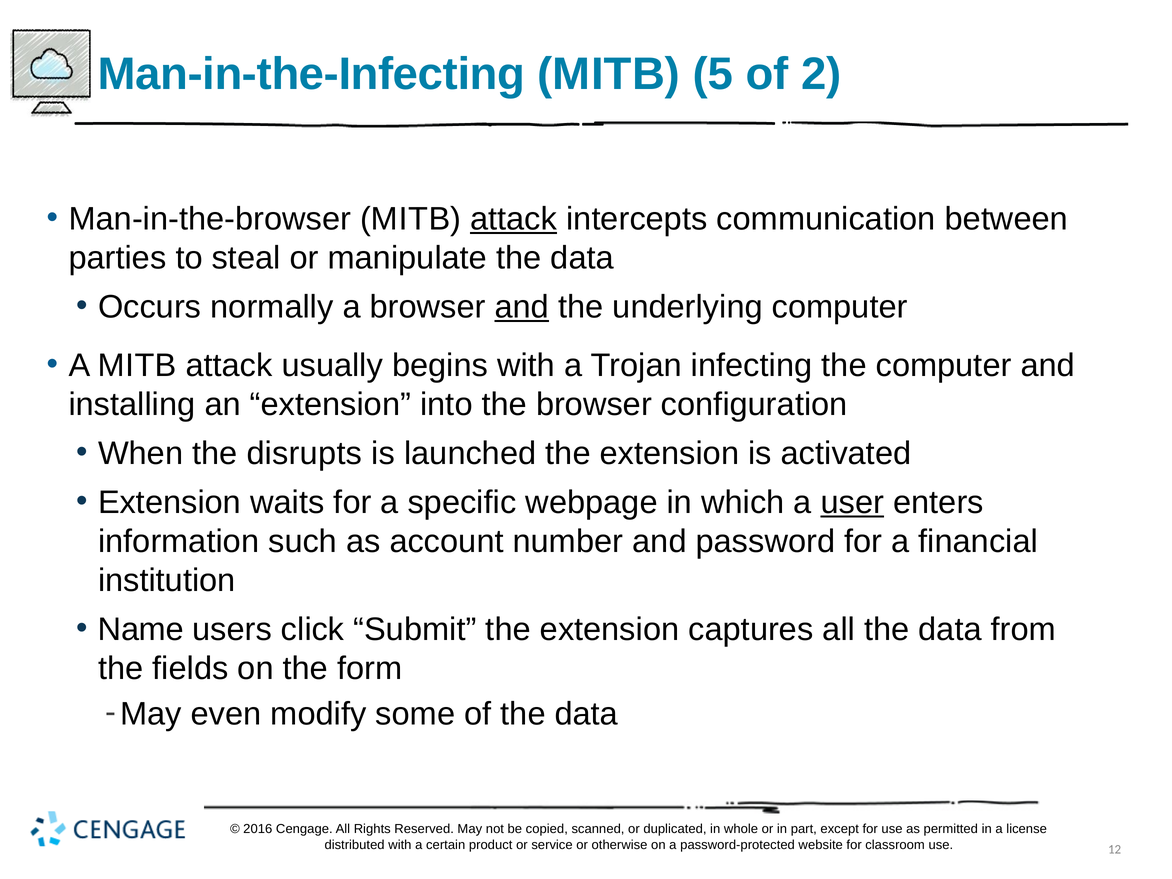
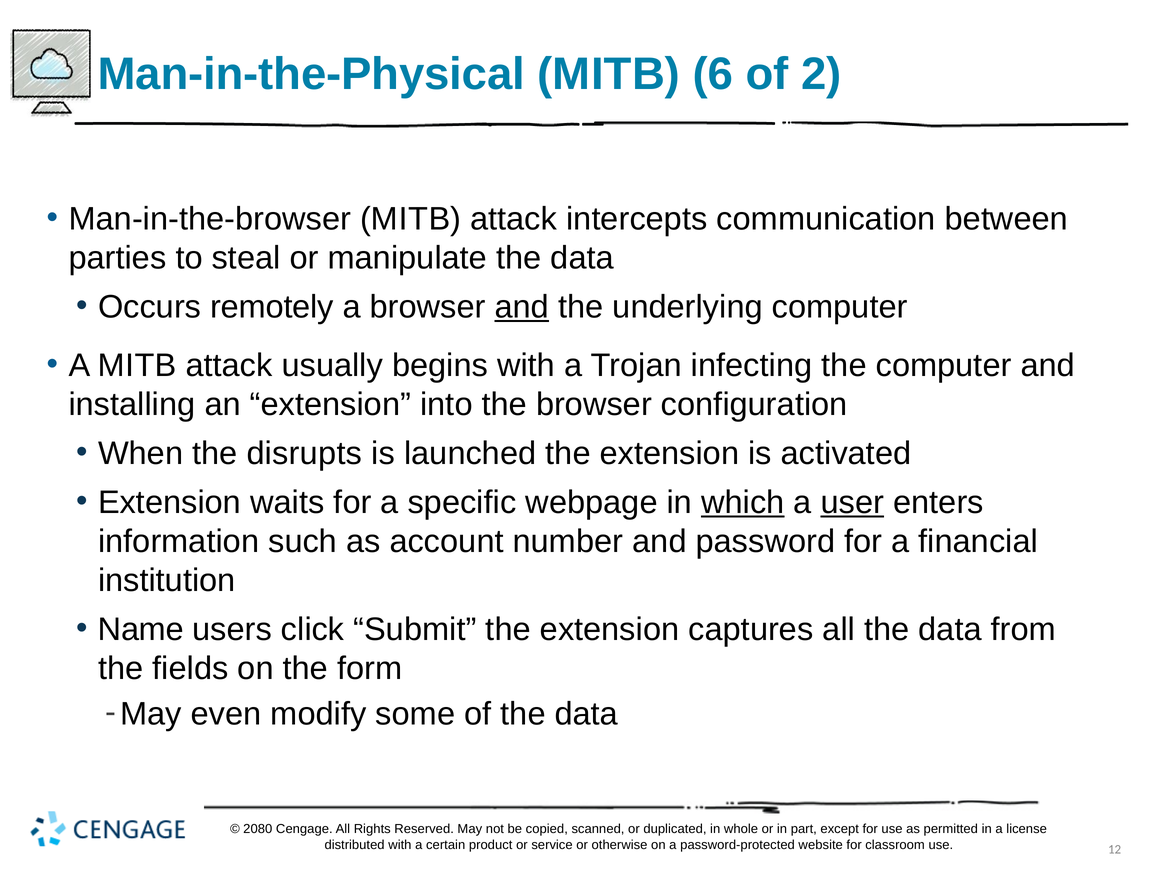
Man-in-the-Infecting: Man-in-the-Infecting -> Man-in-the-Physical
5: 5 -> 6
attack at (514, 219) underline: present -> none
normally: normally -> remotely
which underline: none -> present
2016: 2016 -> 2080
